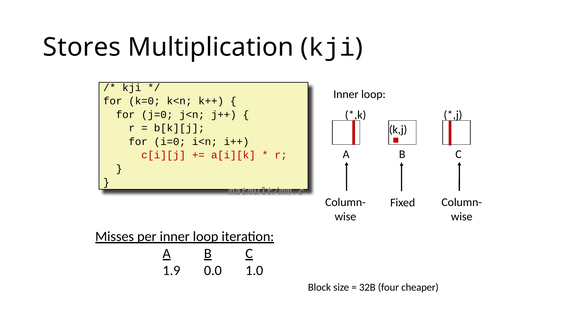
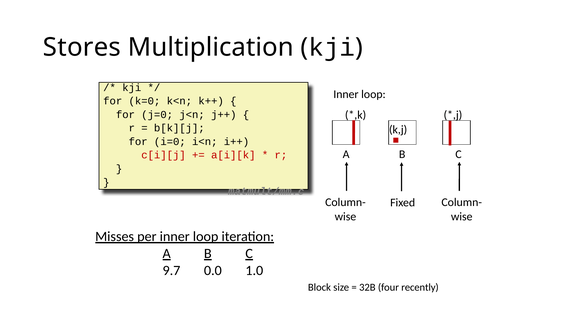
1.9: 1.9 -> 9.7
cheaper: cheaper -> recently
